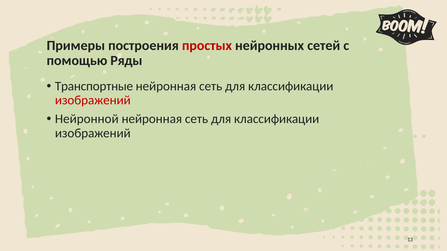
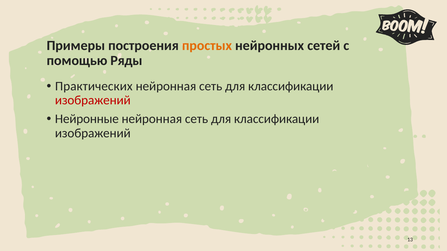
простых colour: red -> orange
Транспортные: Транспортные -> Практических
Нейронной: Нейронной -> Нейронные
